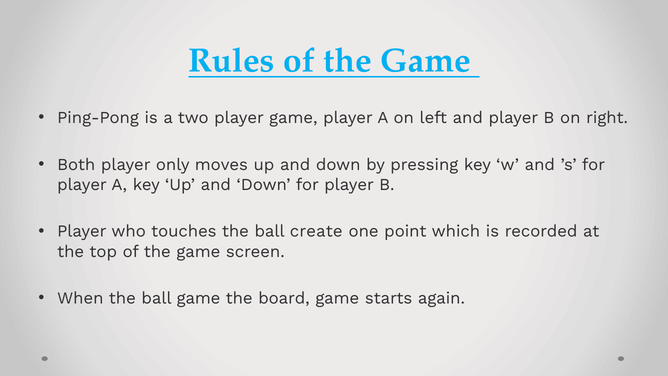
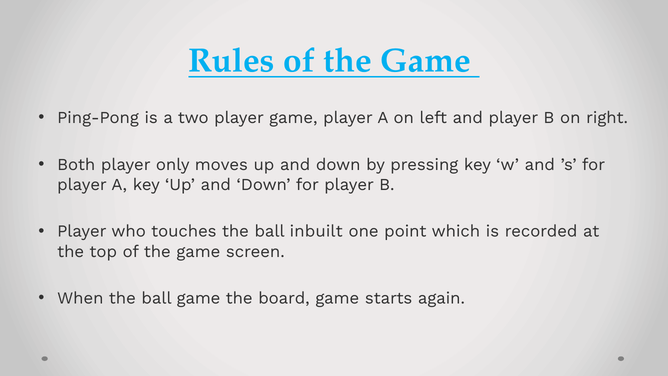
create: create -> inbuilt
